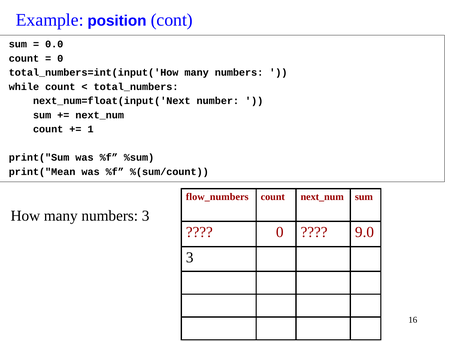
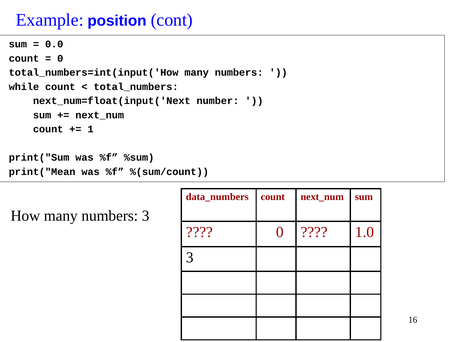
flow_numbers: flow_numbers -> data_numbers
9.0: 9.0 -> 1.0
